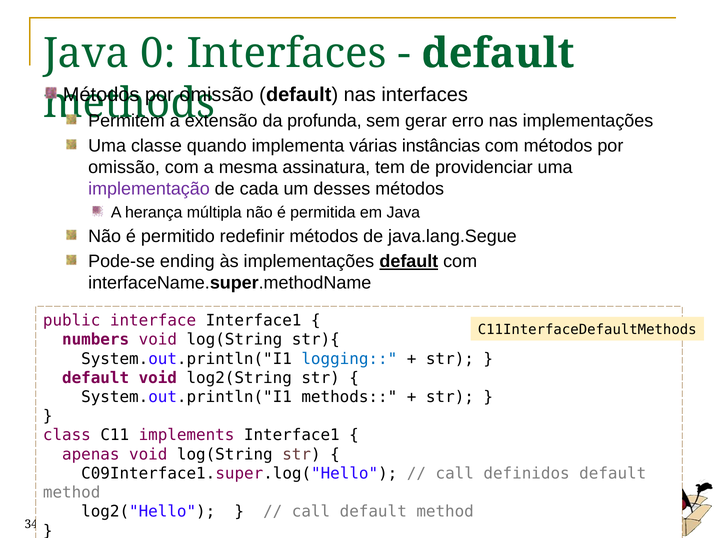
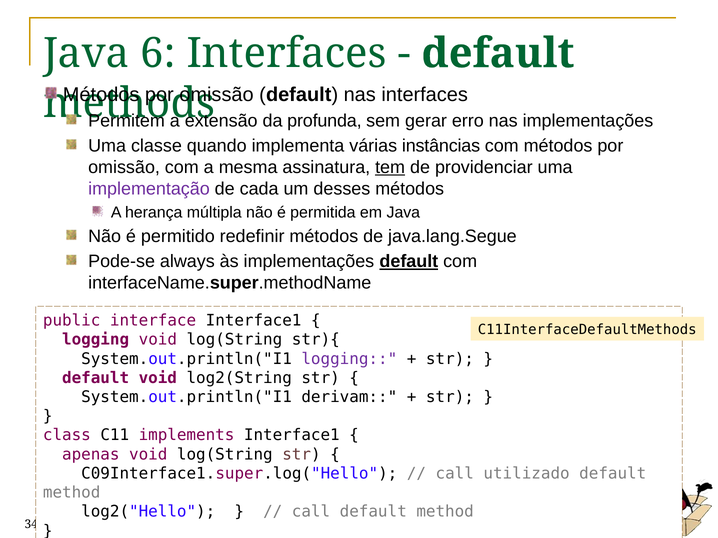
0: 0 -> 6
tem underline: none -> present
ending: ending -> always
numbers at (96, 340): numbers -> logging
logging at (349, 359) colour: blue -> purple
System.out.println("I1 methods: methods -> derivam
definidos: definidos -> utilizado
